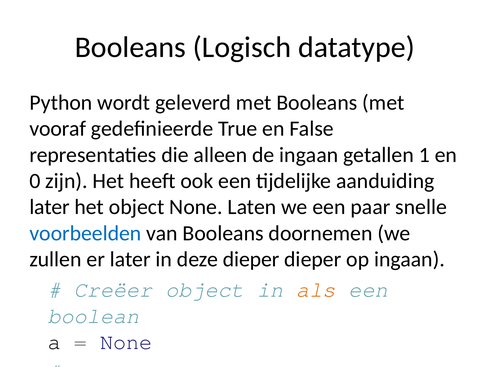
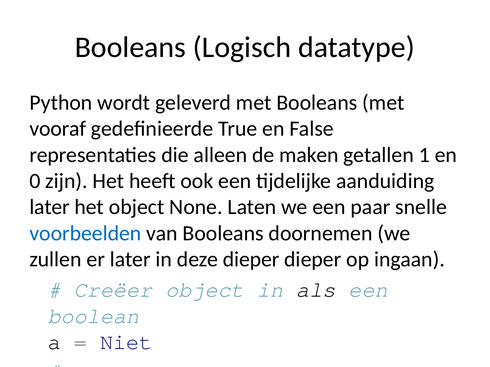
de ingaan: ingaan -> maken
als at (316, 290) colour: orange -> black
None at (126, 342): None -> Niet
